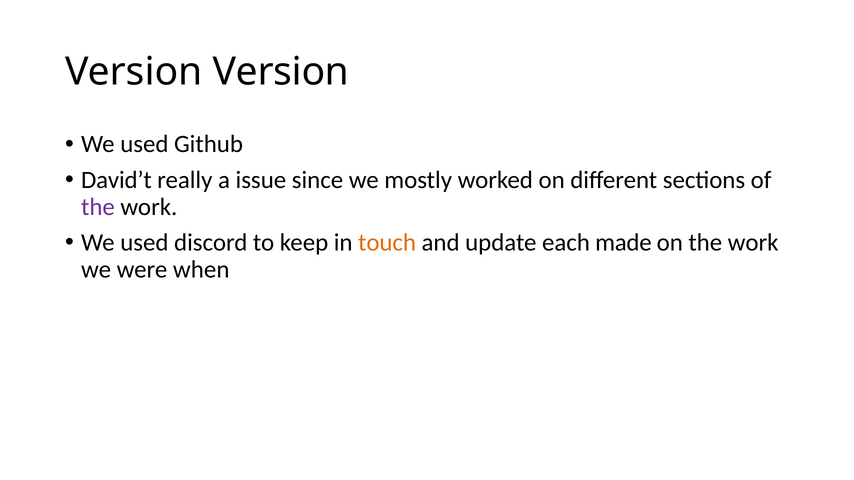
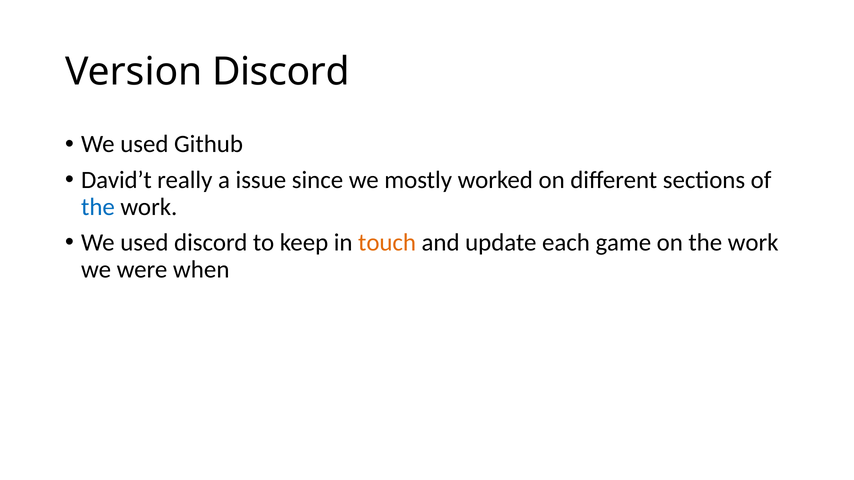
Version Version: Version -> Discord
the at (98, 207) colour: purple -> blue
made: made -> game
